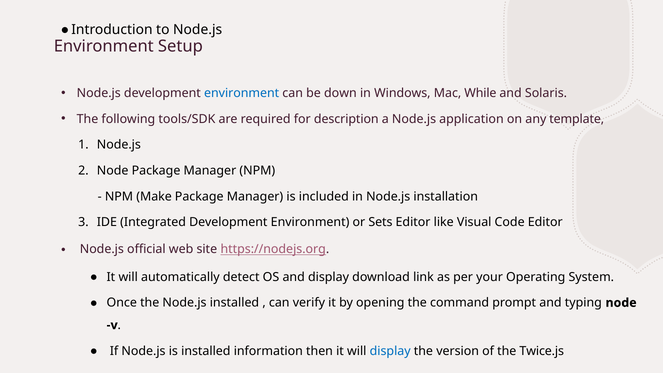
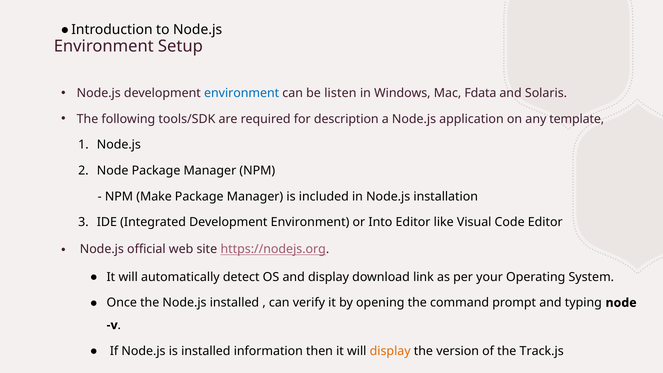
down: down -> listen
While: While -> Fdata
Sets: Sets -> Into
display at (390, 351) colour: blue -> orange
Twice.js: Twice.js -> Track.js
